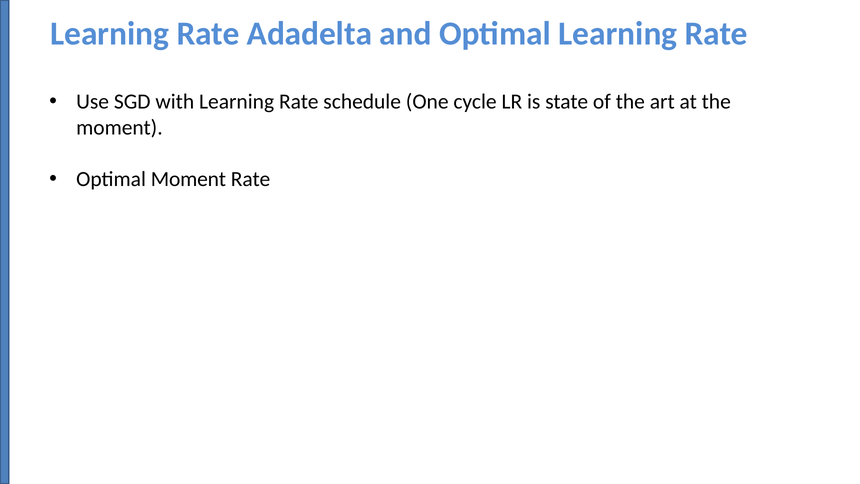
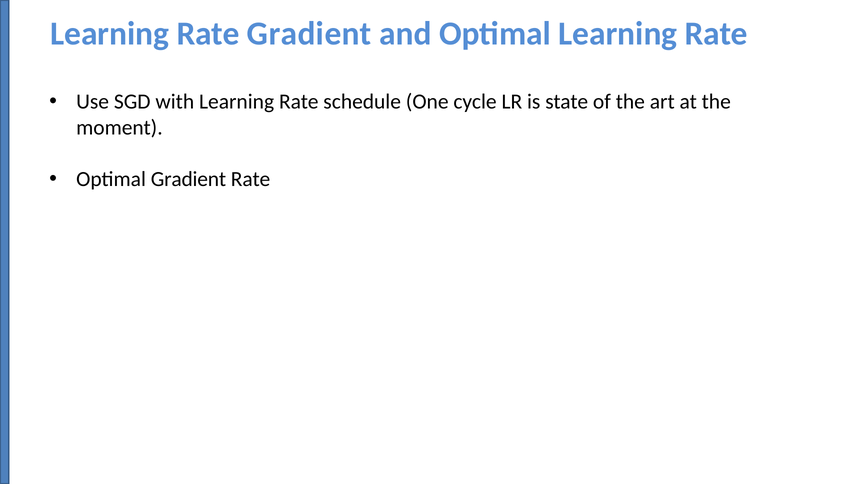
Rate Adadelta: Adadelta -> Gradient
Optimal Moment: Moment -> Gradient
